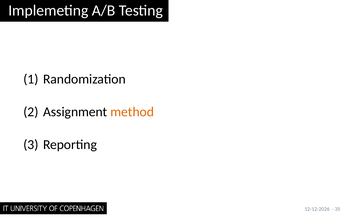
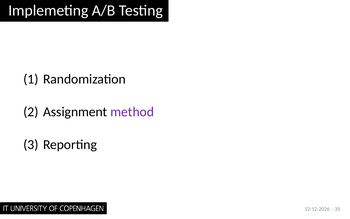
method colour: orange -> purple
